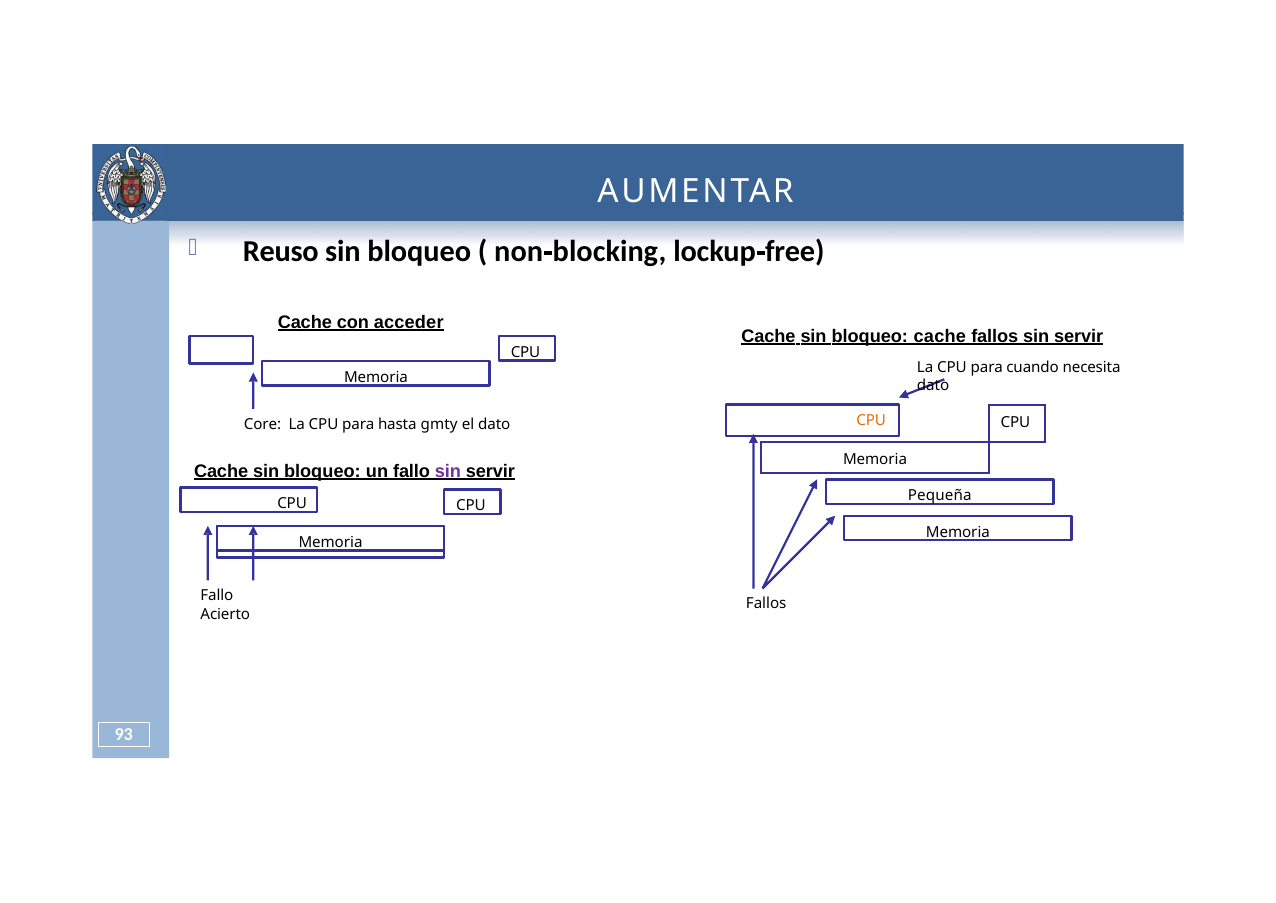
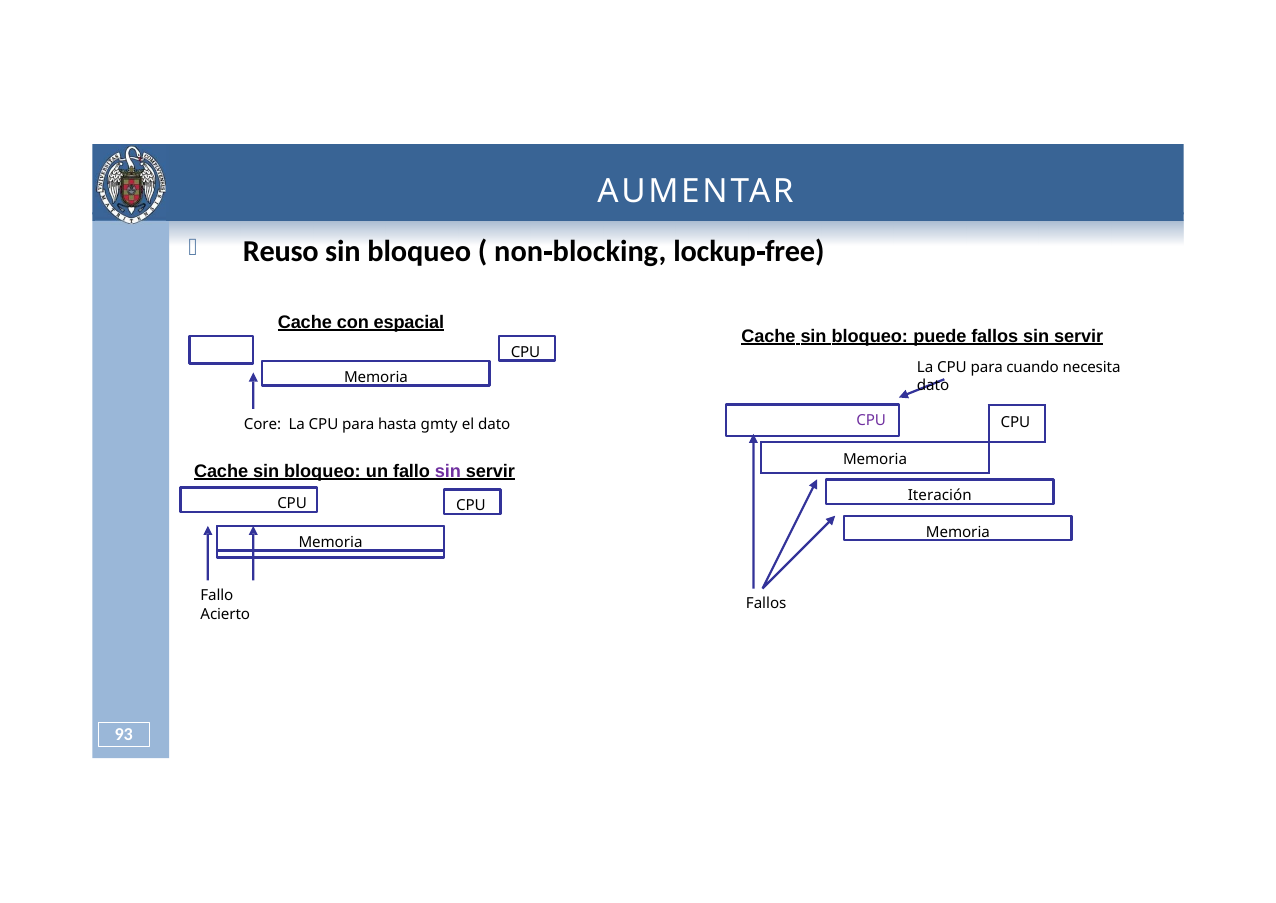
acceder: acceder -> espacial
bloqueo cache: cache -> puede
CPU at (871, 420) colour: orange -> purple
Pequeña: Pequeña -> Iteración
